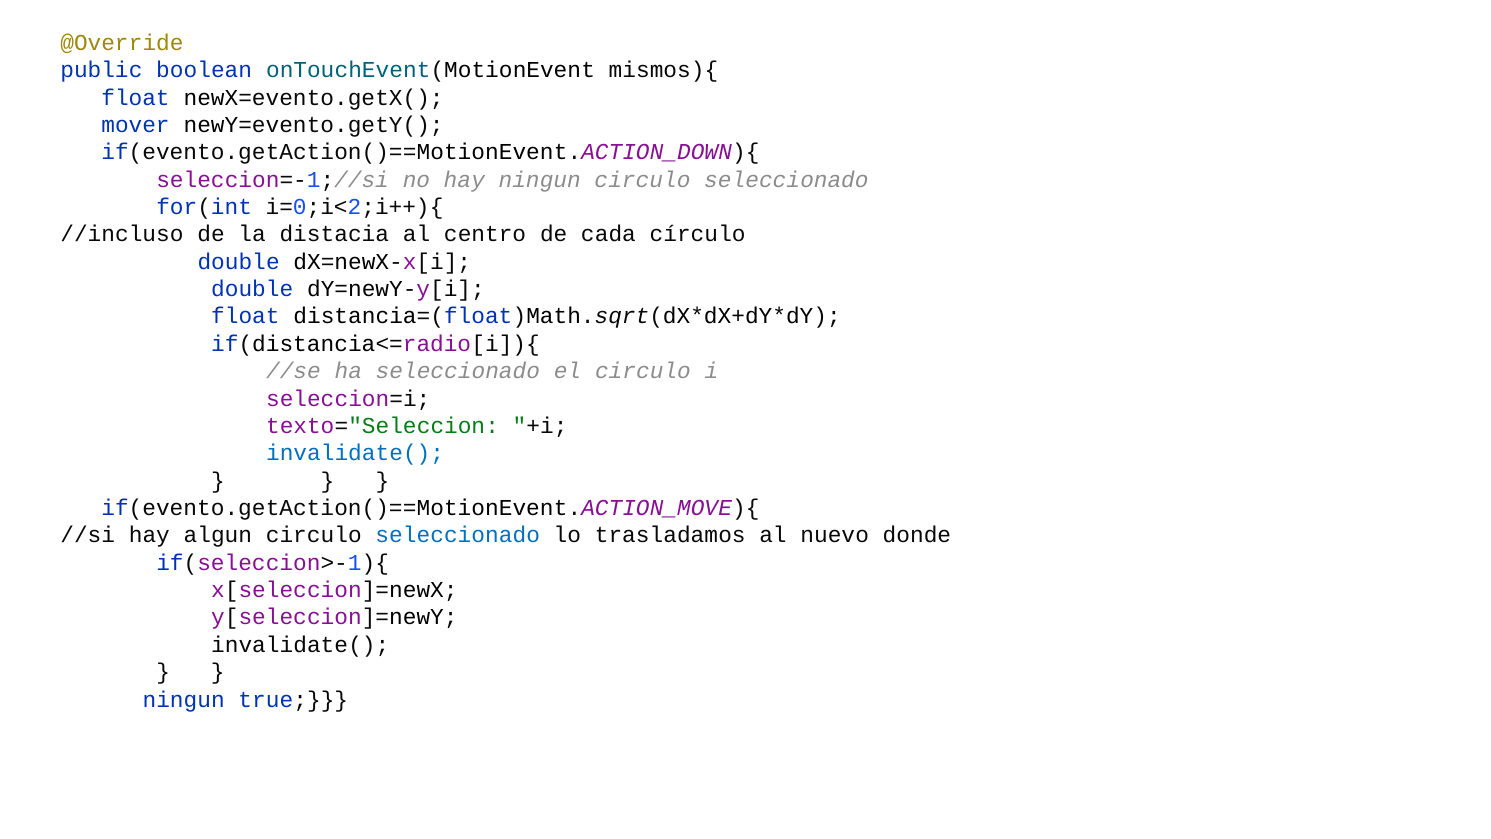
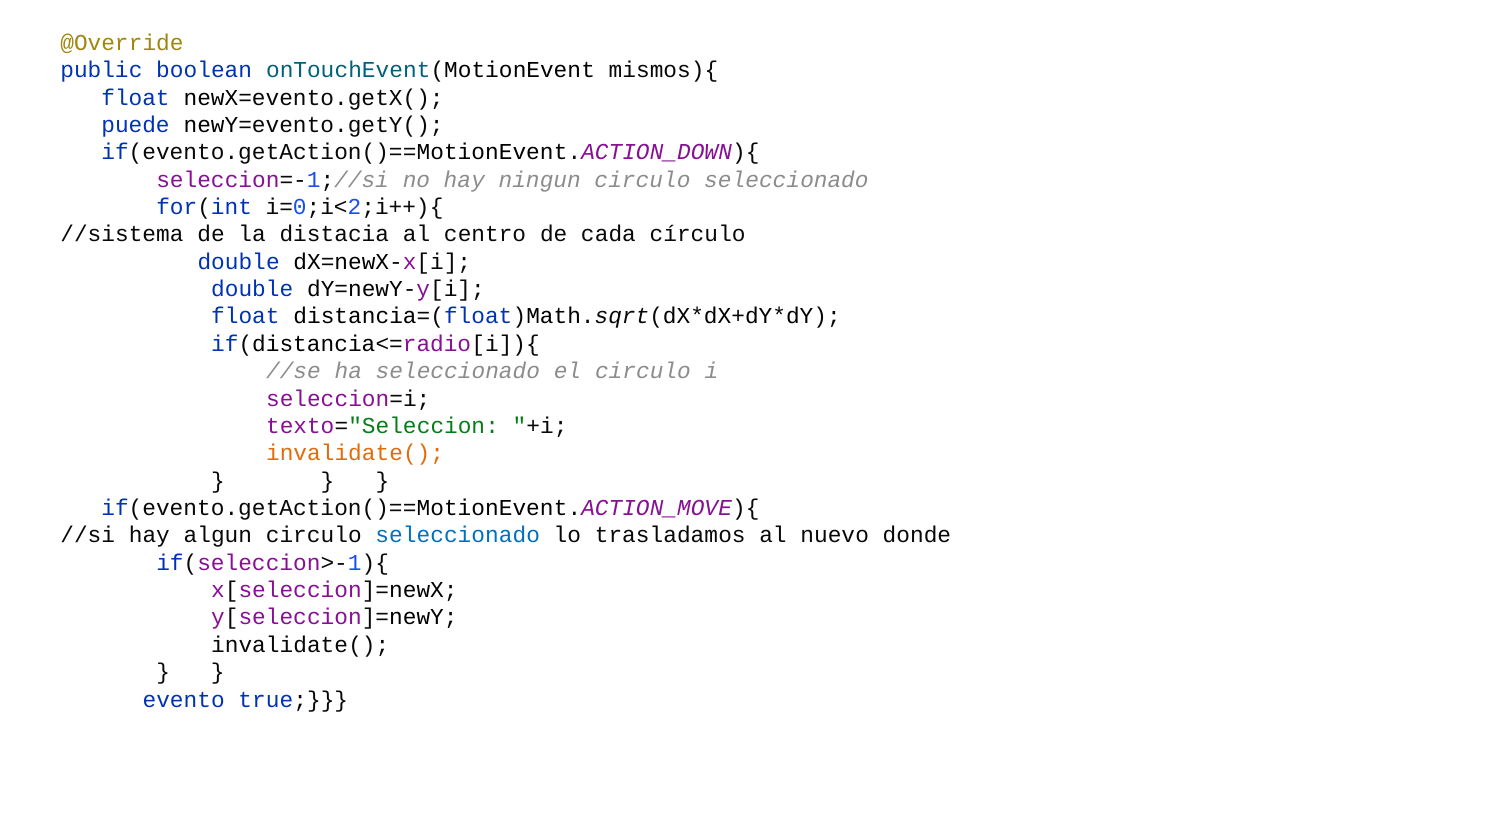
mover: mover -> puede
//incluso: //incluso -> //sistema
invalidate( at (355, 453) colour: blue -> orange
ningun at (184, 699): ningun -> evento
